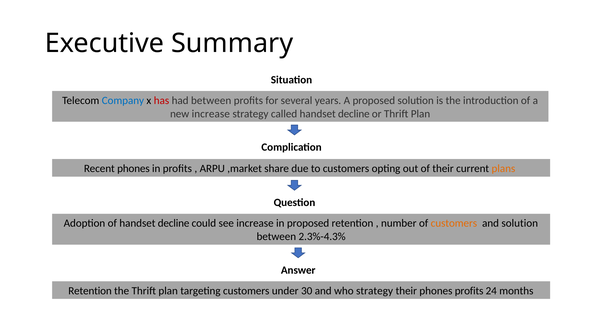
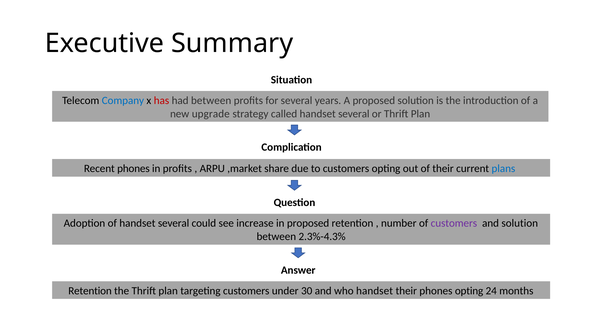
new increase: increase -> upgrade
called handset decline: decline -> several
plans colour: orange -> blue
of handset decline: decline -> several
customers at (454, 224) colour: orange -> purple
who strategy: strategy -> handset
phones profits: profits -> opting
